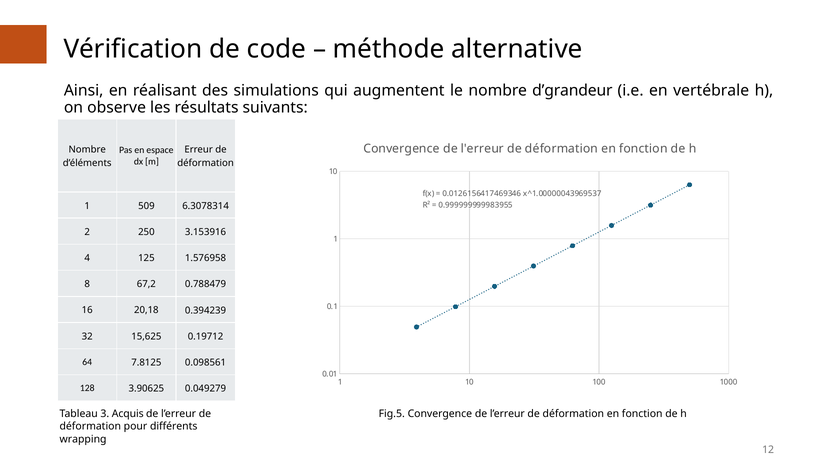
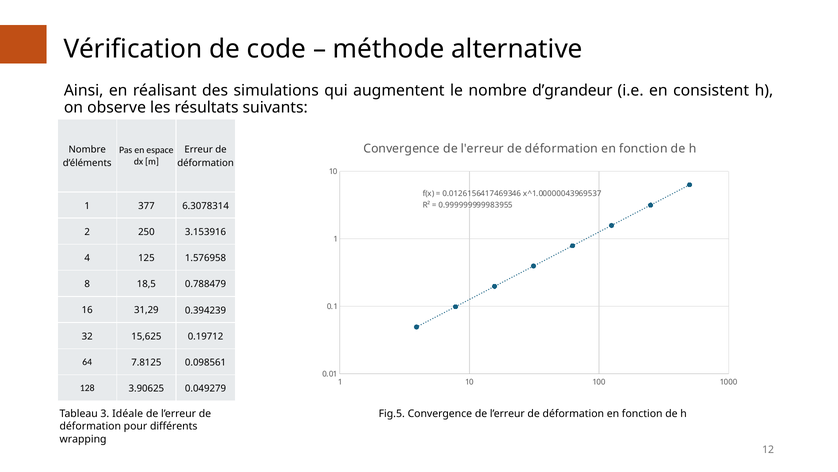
vertébrale: vertébrale -> consistent
509: 509 -> 377
67,2: 67,2 -> 18,5
20,18: 20,18 -> 31,29
Acquis: Acquis -> Idéale
